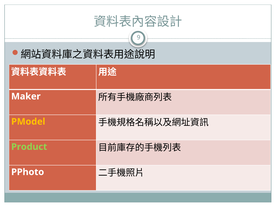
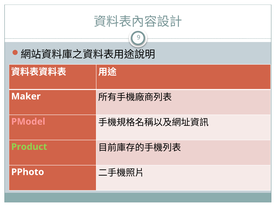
PModel colour: yellow -> pink
